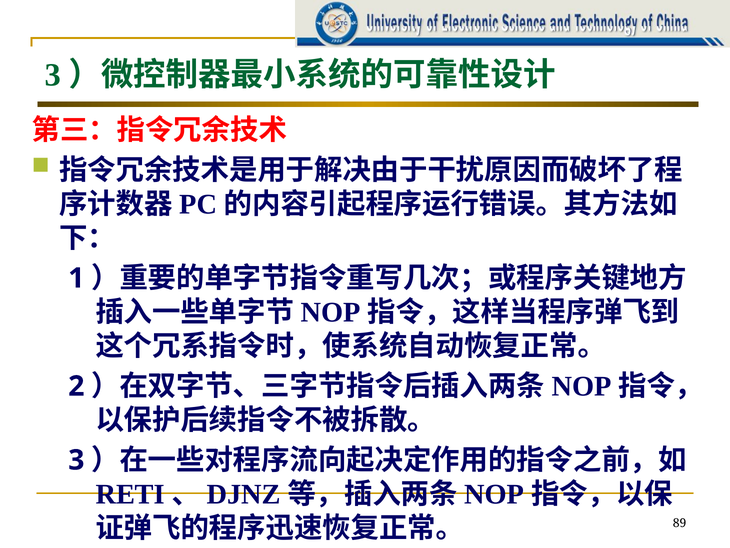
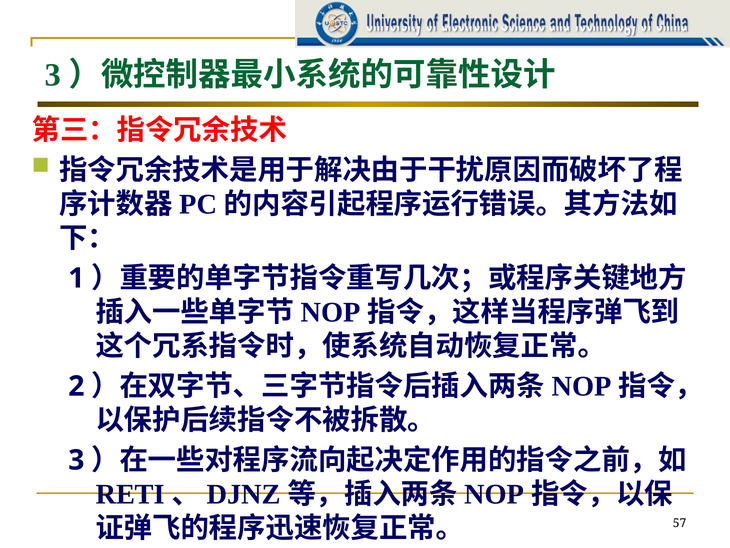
89: 89 -> 57
